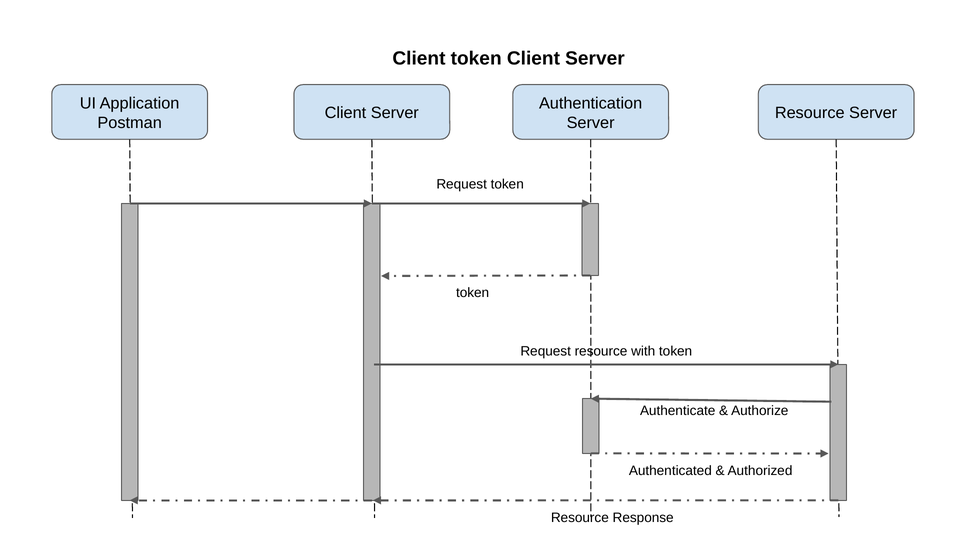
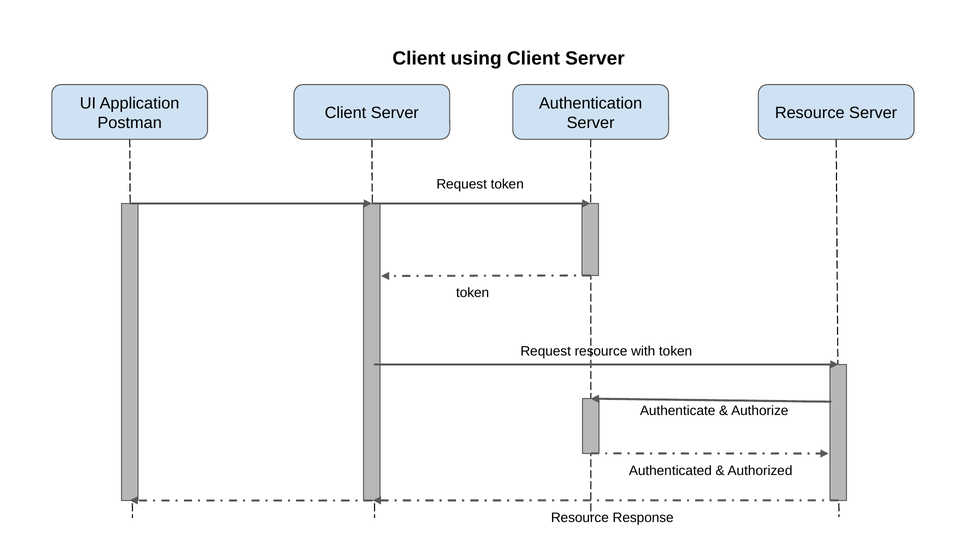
Client token: token -> using
